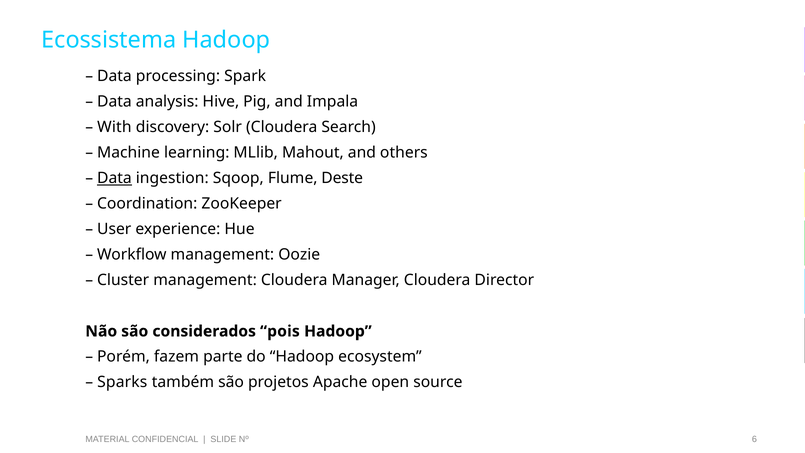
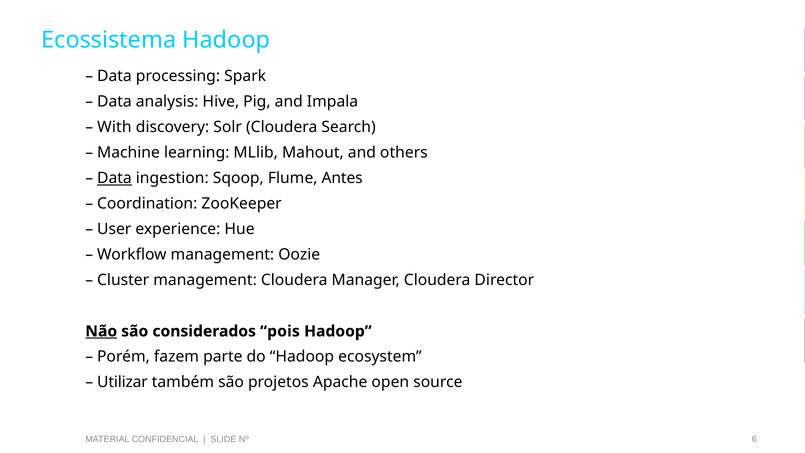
Deste: Deste -> Antes
Não underline: none -> present
Sparks: Sparks -> Utilizar
